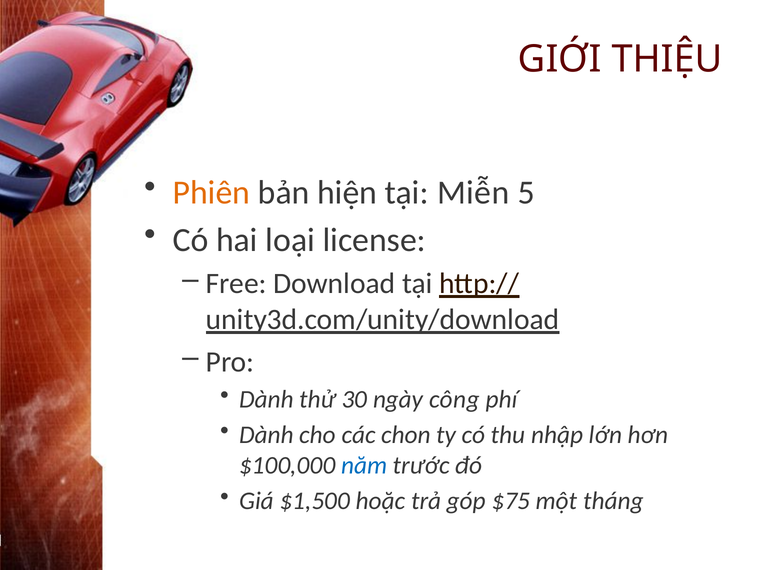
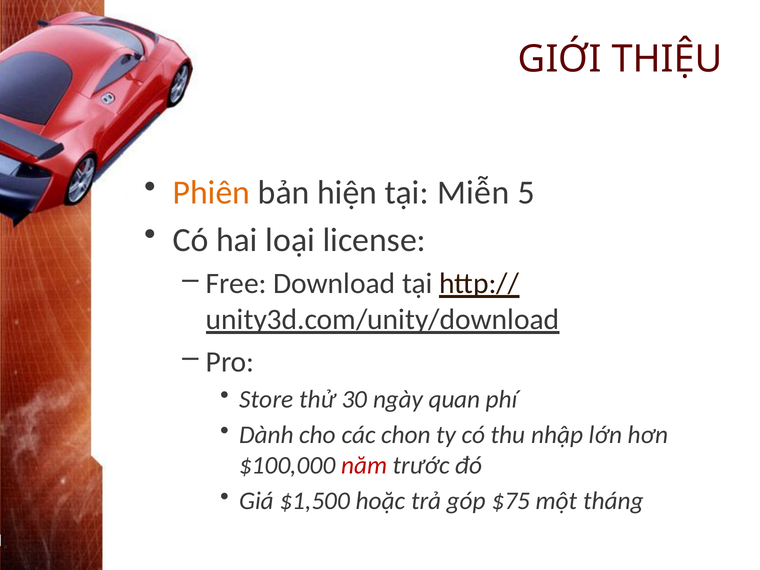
Dành at (266, 399): Dành -> Store
công: công -> quan
năm colour: blue -> red
